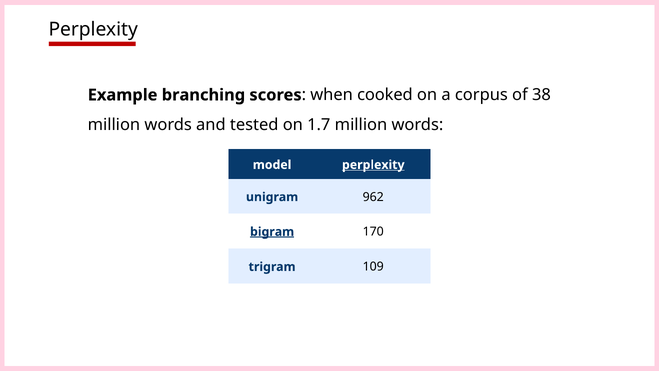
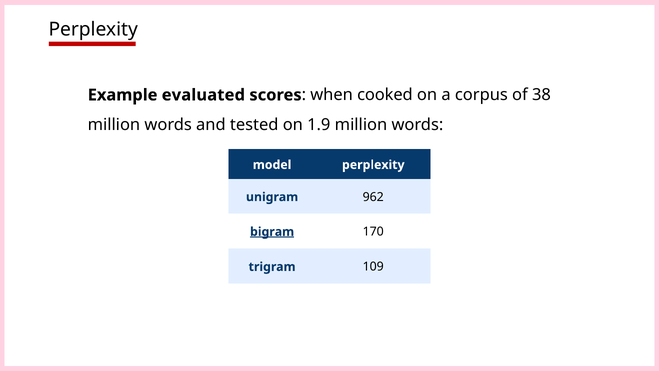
branching: branching -> evaluated
1.7: 1.7 -> 1.9
perplexity at (373, 165) underline: present -> none
